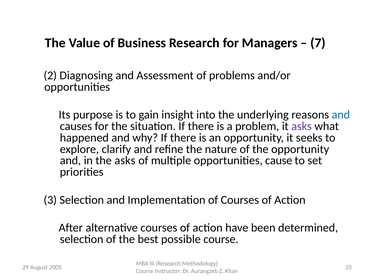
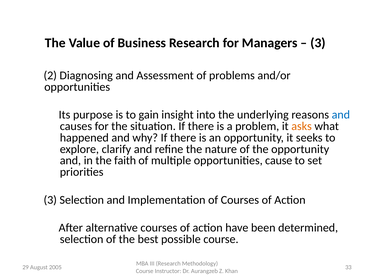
7 at (318, 43): 7 -> 3
asks at (302, 126) colour: purple -> orange
the asks: asks -> faith
